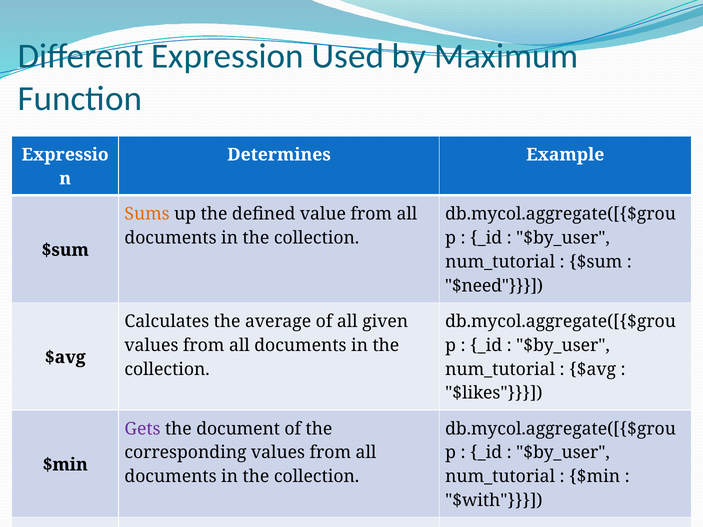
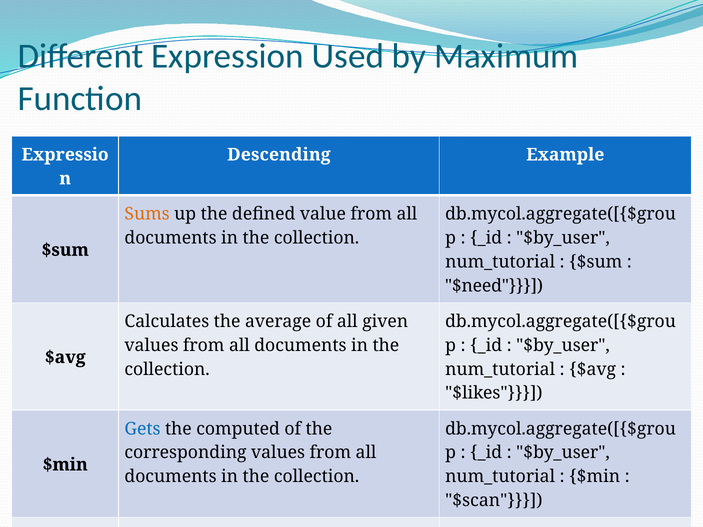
Determines: Determines -> Descending
Gets at (143, 429) colour: purple -> blue
document: document -> computed
$with: $with -> $scan
